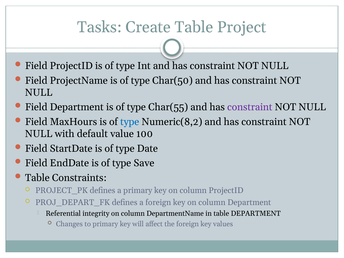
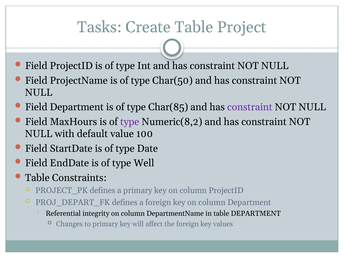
Char(55: Char(55 -> Char(85
type at (130, 122) colour: blue -> purple
Save: Save -> Well
